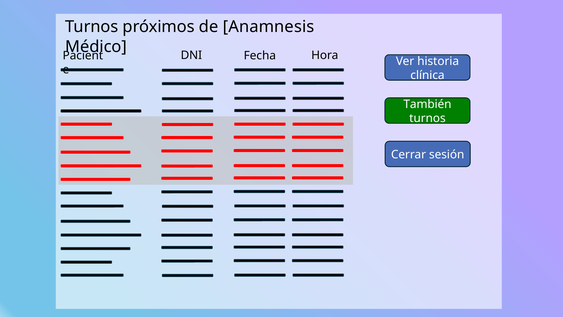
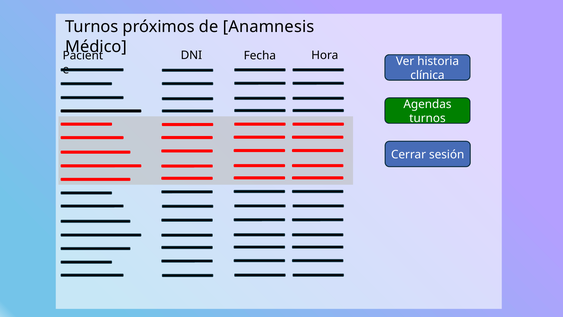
También: También -> Agendas
